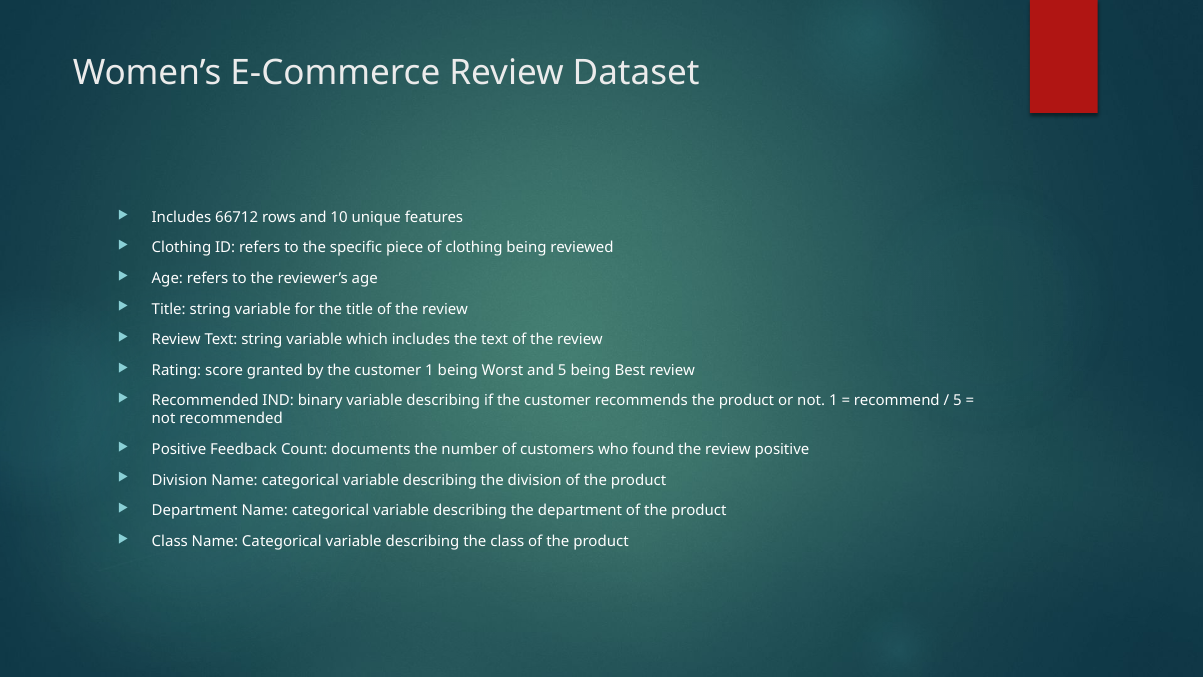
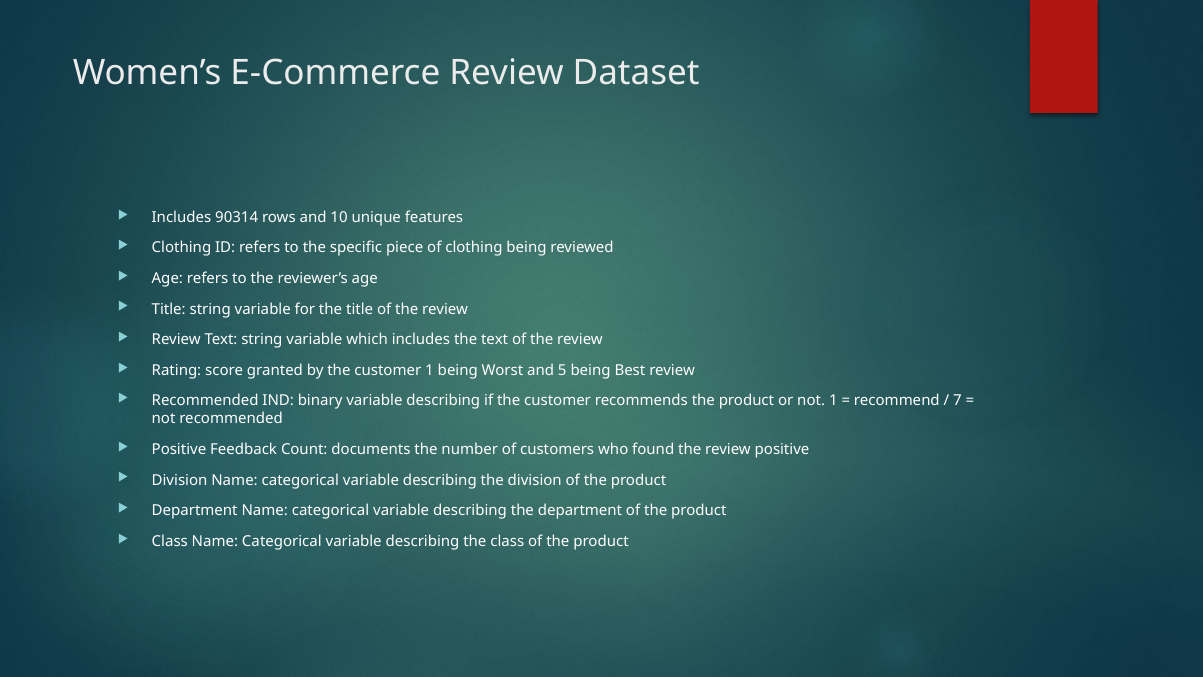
66712: 66712 -> 90314
5 at (957, 401): 5 -> 7
